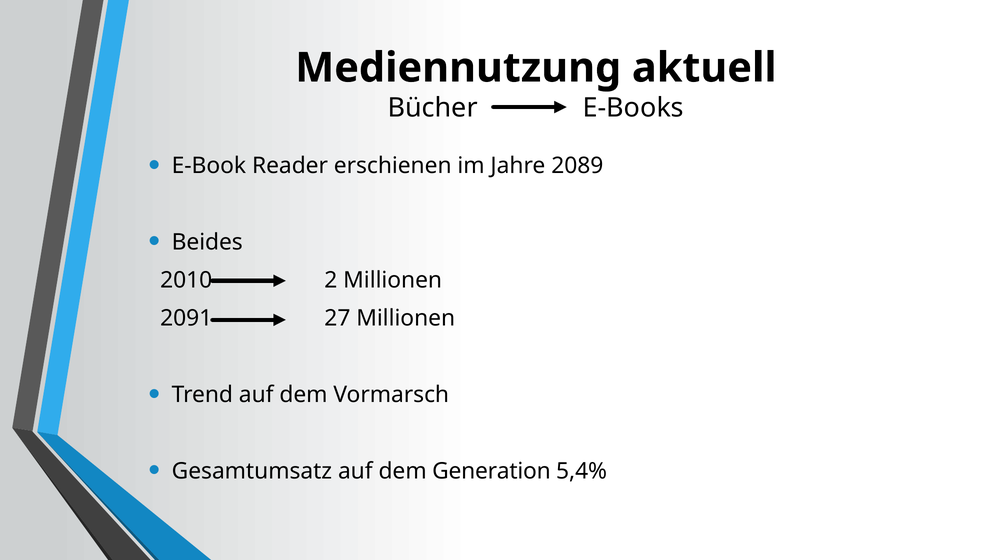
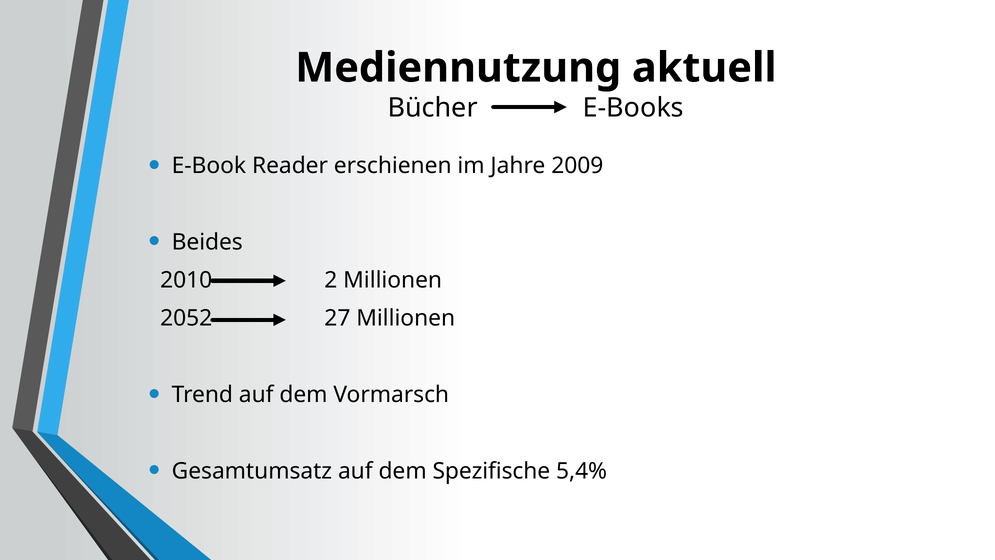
2089: 2089 -> 2009
2091: 2091 -> 2052
Generation: Generation -> Spezifische
